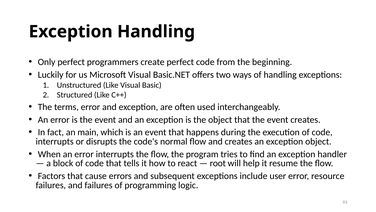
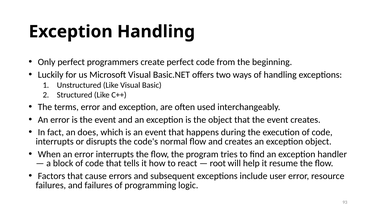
main: main -> does
